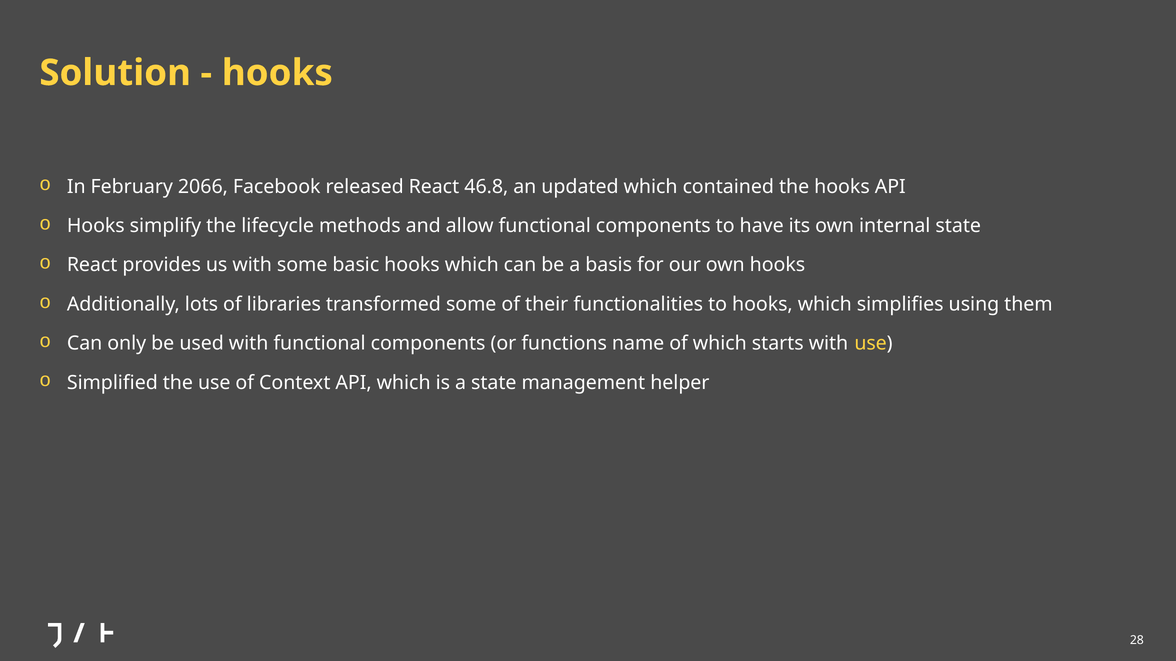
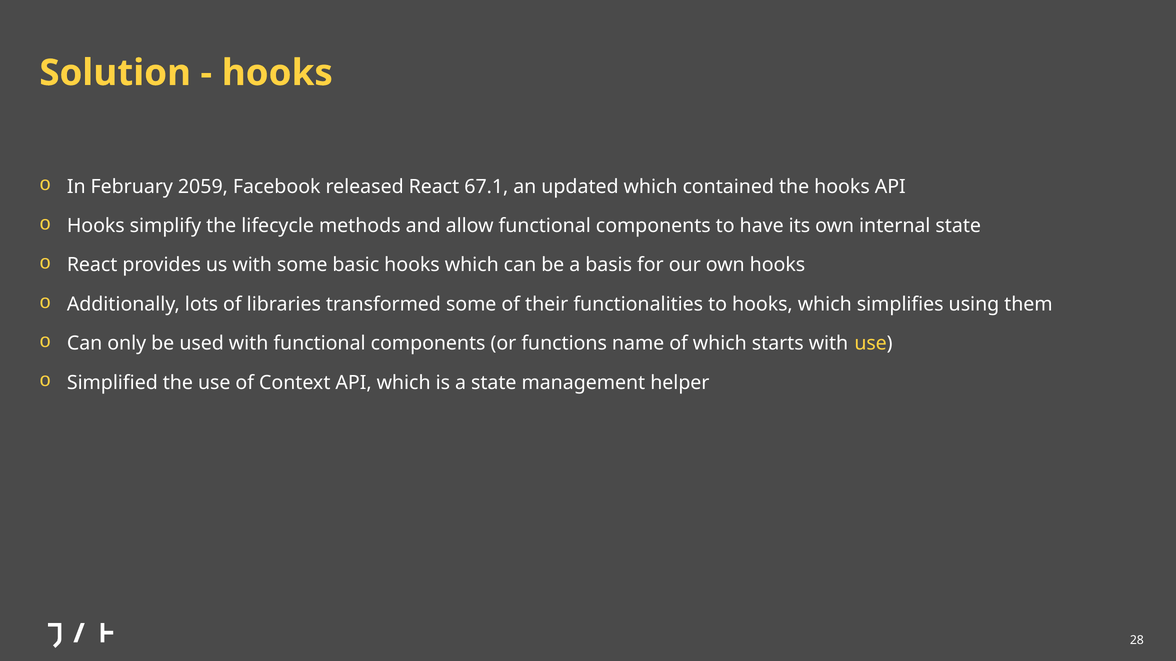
2066: 2066 -> 2059
46.8: 46.8 -> 67.1
